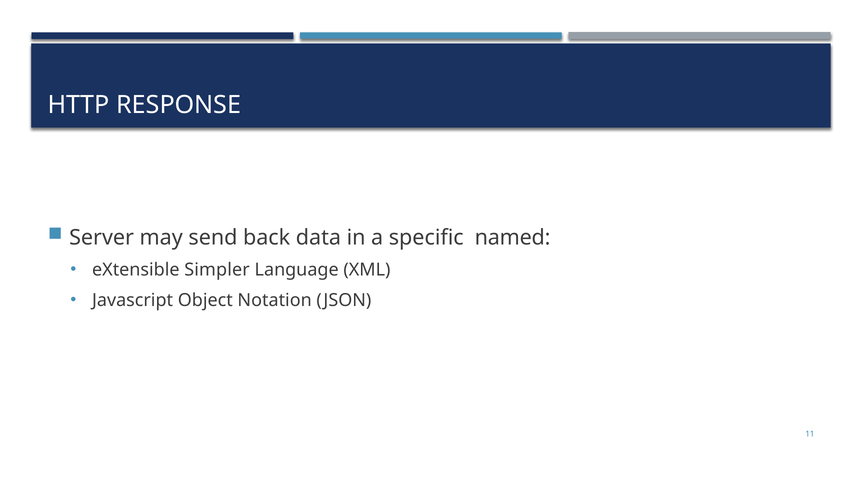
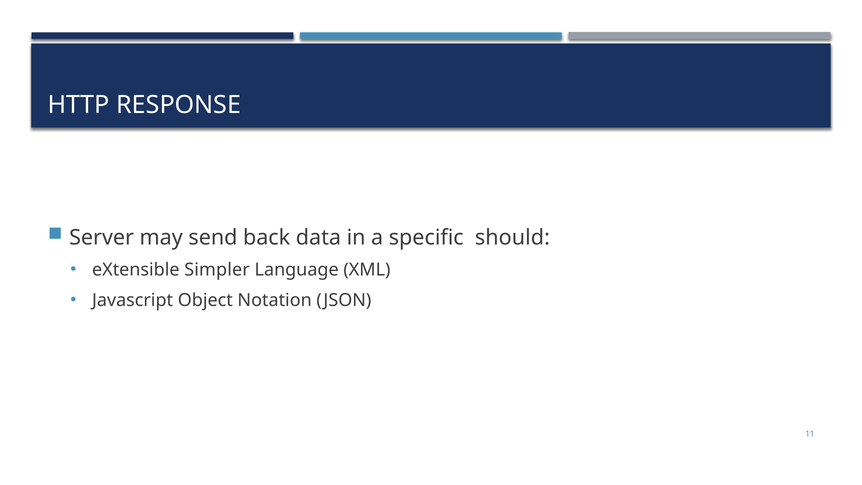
named: named -> should
